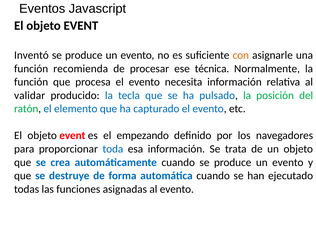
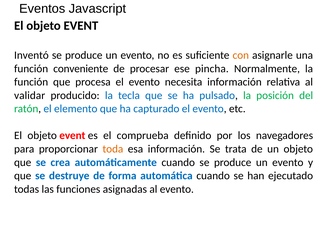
recomienda: recomienda -> conveniente
técnica: técnica -> pincha
empezando: empezando -> comprueba
toda colour: blue -> orange
